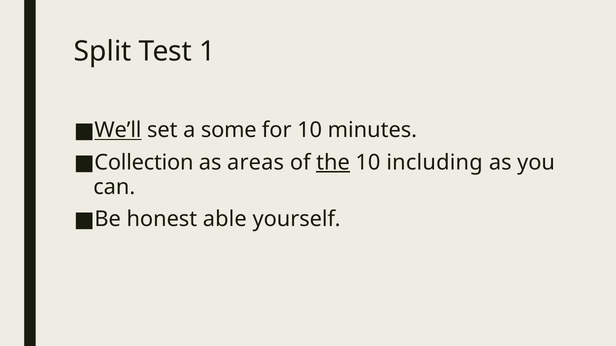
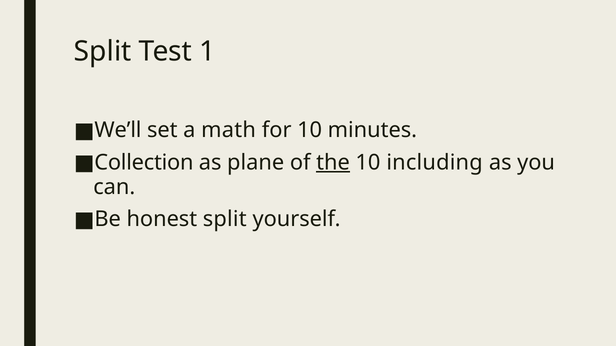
We’ll underline: present -> none
some: some -> math
areas: areas -> plane
honest able: able -> split
